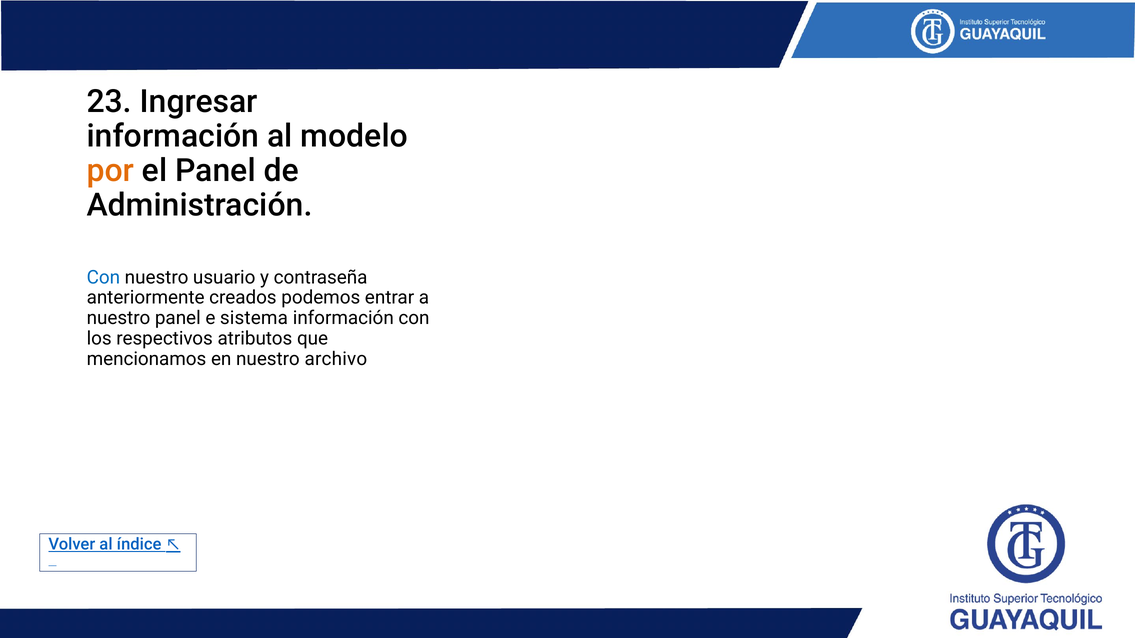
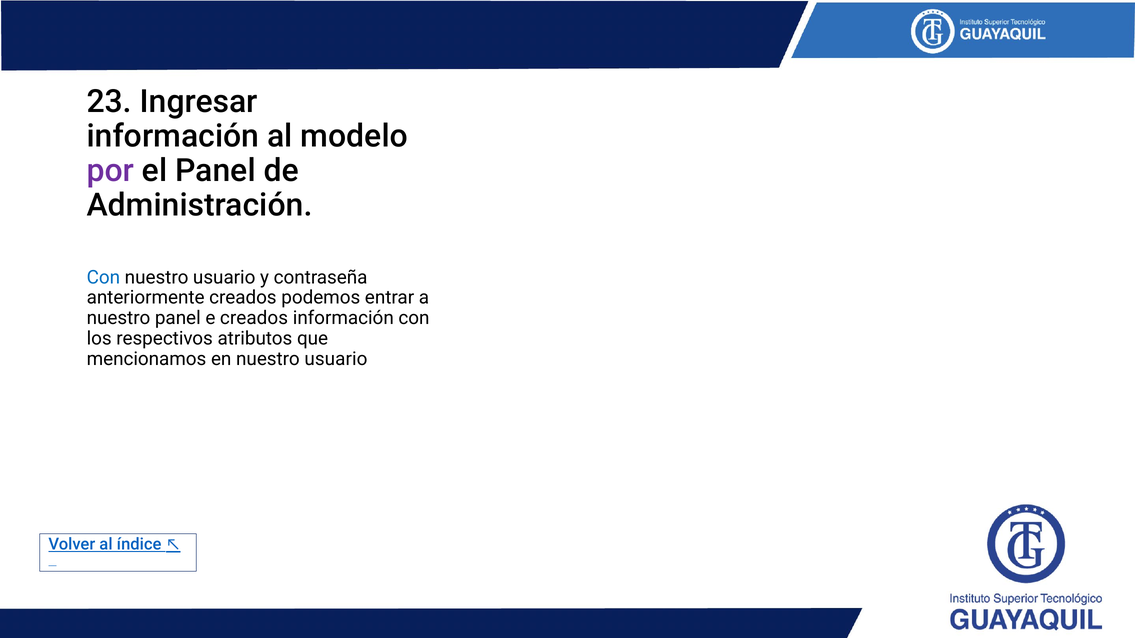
por colour: orange -> purple
e sistema: sistema -> creados
en nuestro archivo: archivo -> usuario
